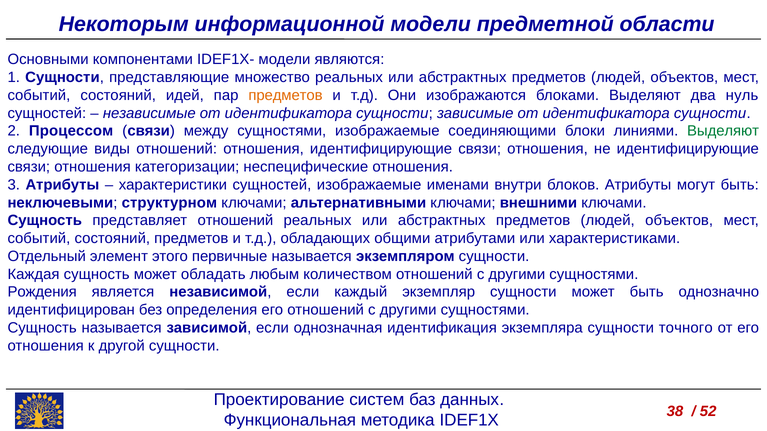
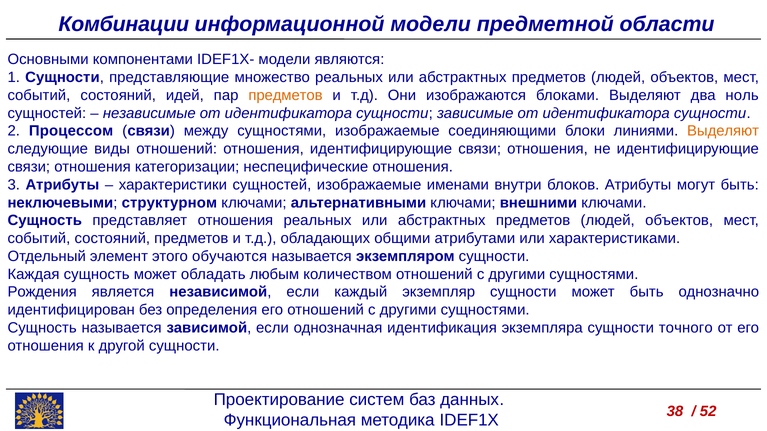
Некоторым: Некоторым -> Комбинации
нуль: нуль -> ноль
Выделяют at (723, 131) colour: green -> orange
представляет отношений: отношений -> отношения
первичные: первичные -> обучаются
